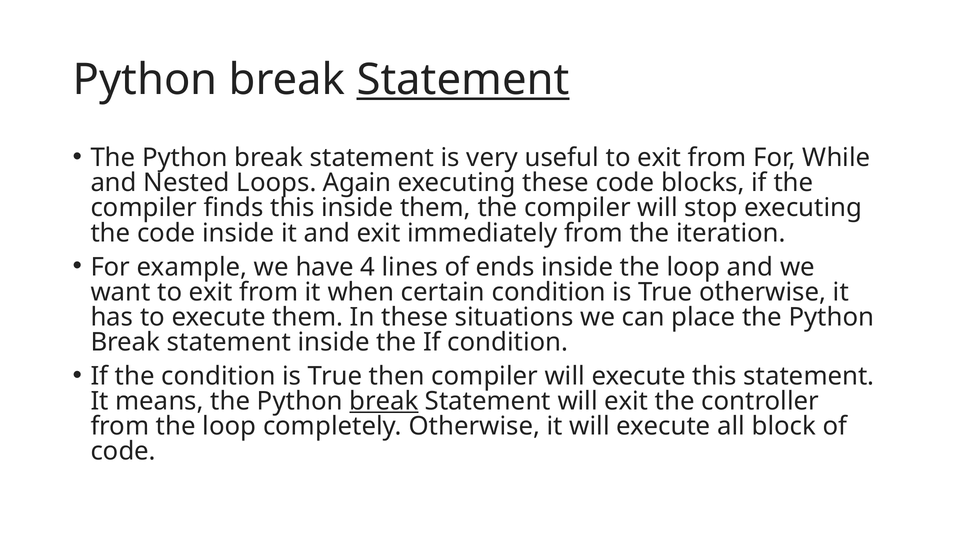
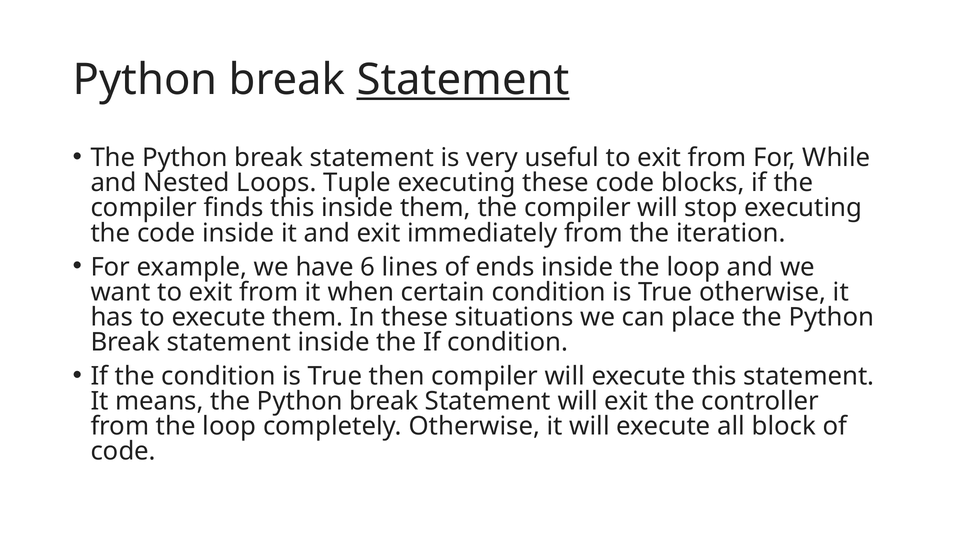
Again: Again -> Tuple
4: 4 -> 6
break at (384, 401) underline: present -> none
